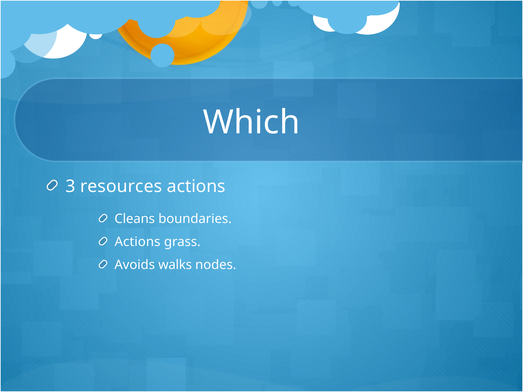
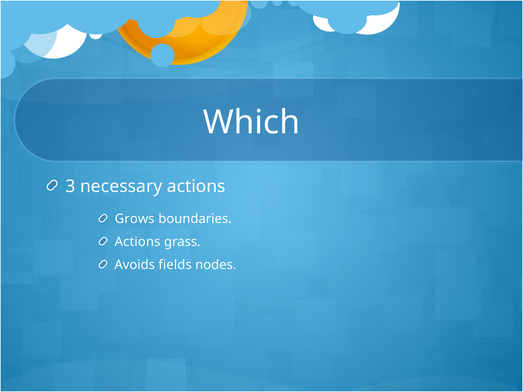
resources: resources -> necessary
Cleans: Cleans -> Grows
walks: walks -> fields
